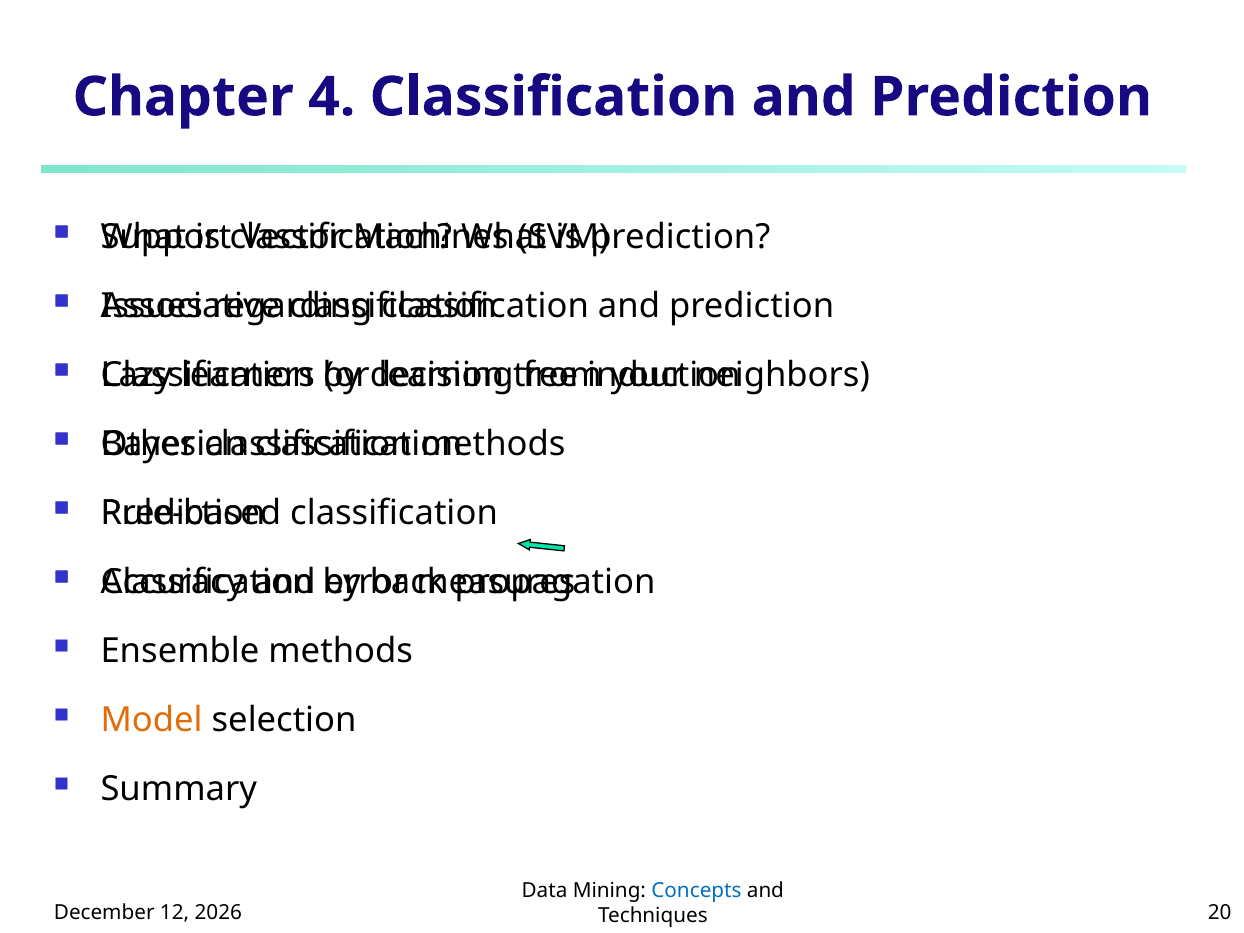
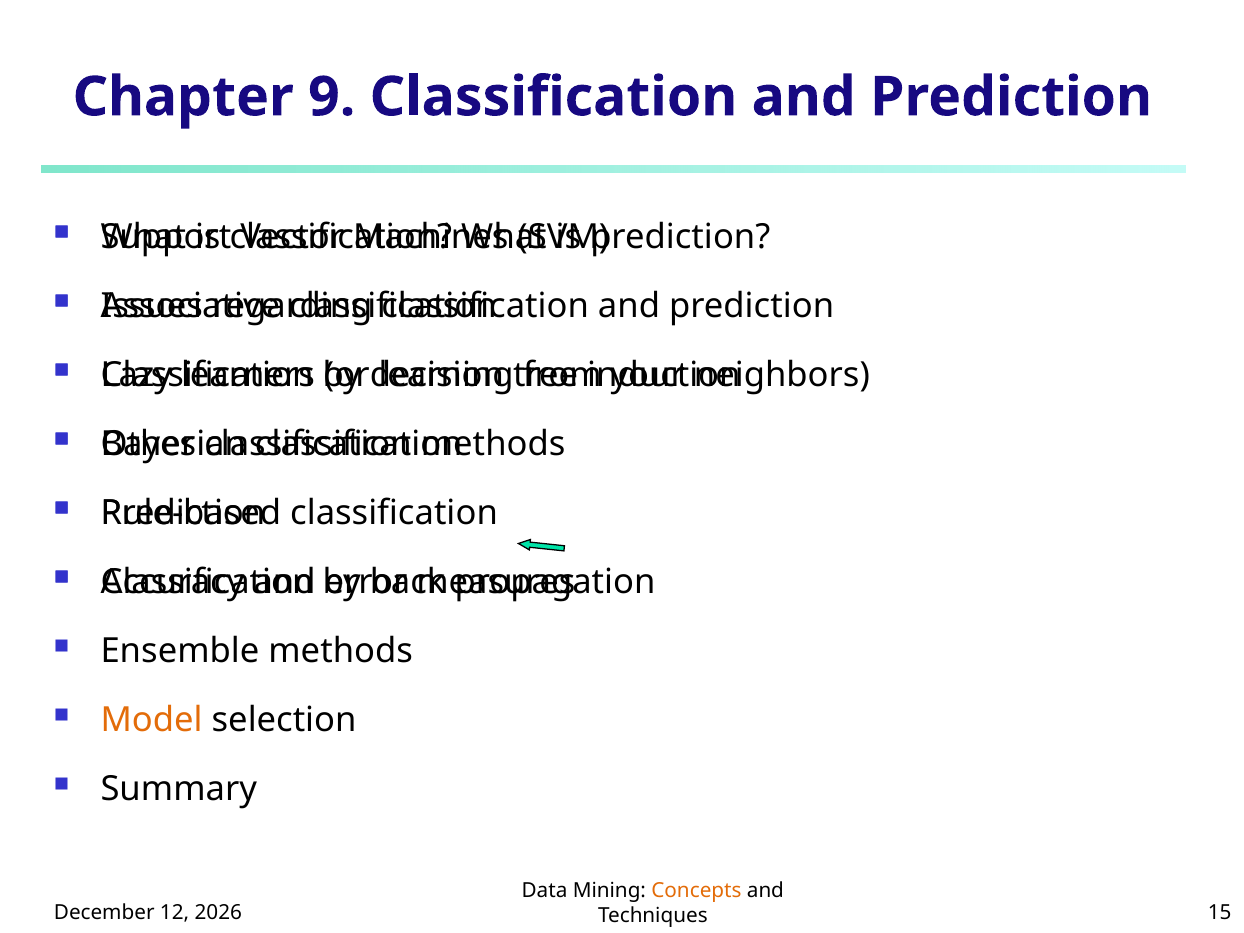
4: 4 -> 9
Concepts colour: blue -> orange
20: 20 -> 15
